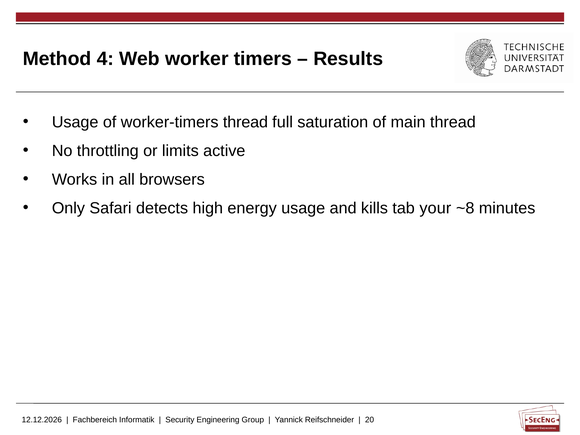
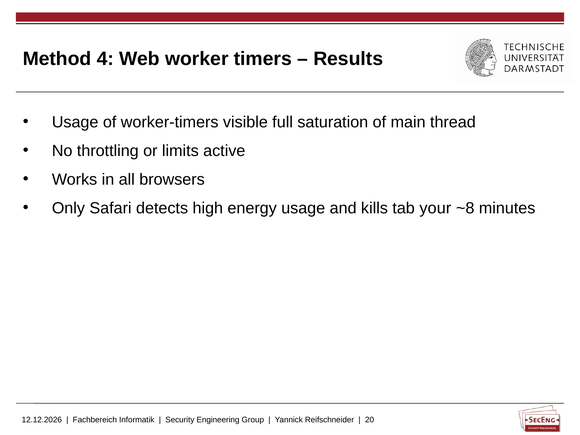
worker-timers thread: thread -> visible
